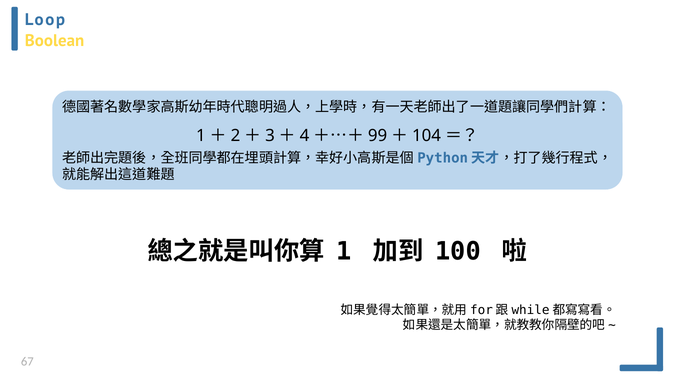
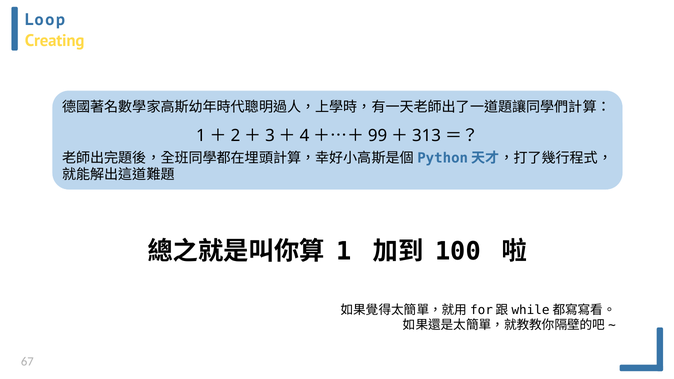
Boolean: Boolean -> Creating
104: 104 -> 313
